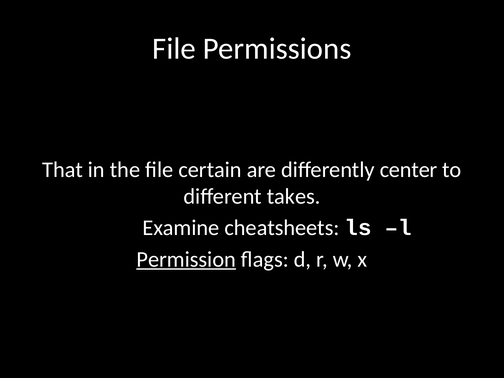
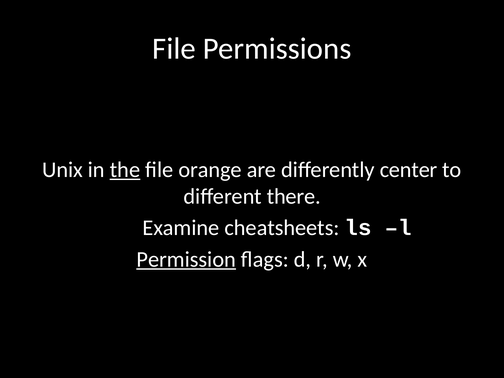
That: That -> Unix
the underline: none -> present
certain: certain -> orange
takes: takes -> there
